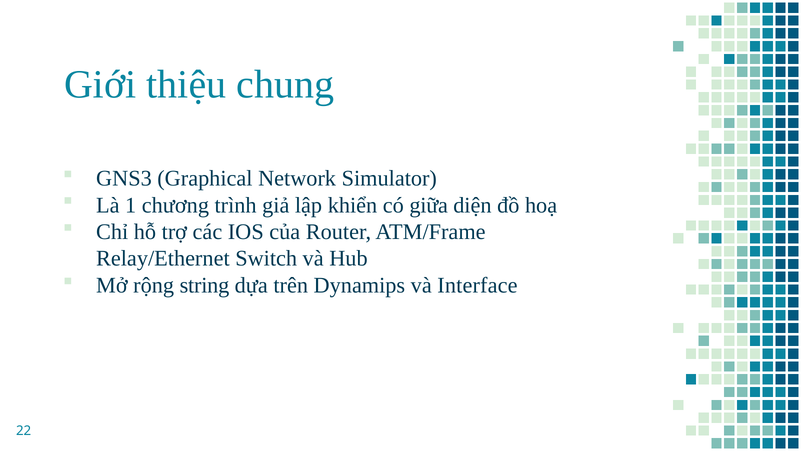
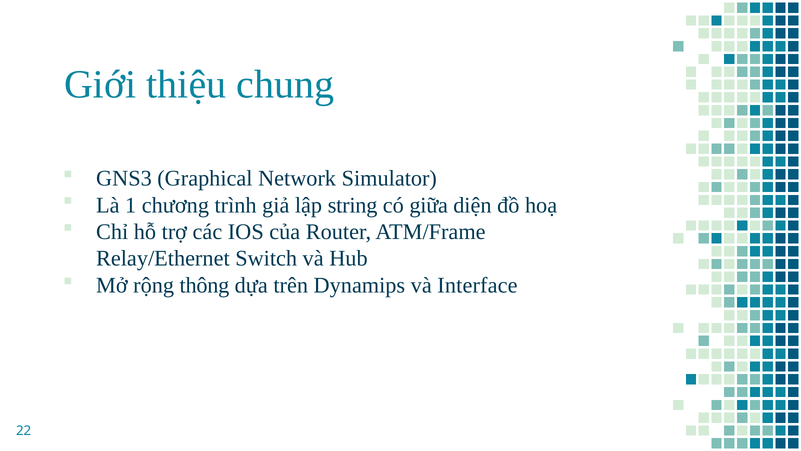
khiển: khiển -> string
string: string -> thông
